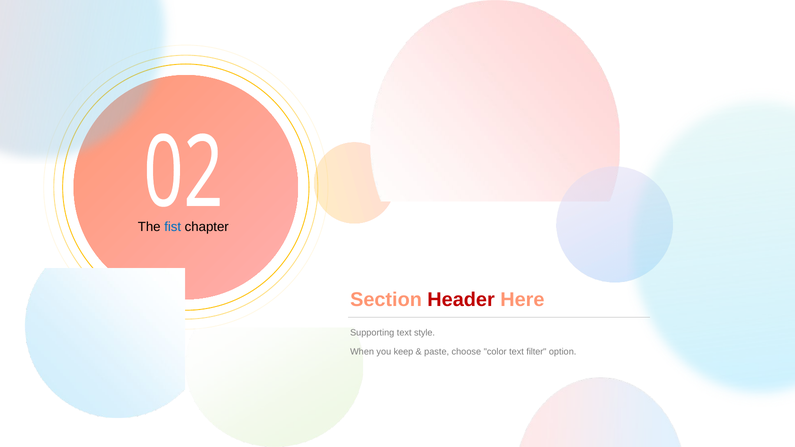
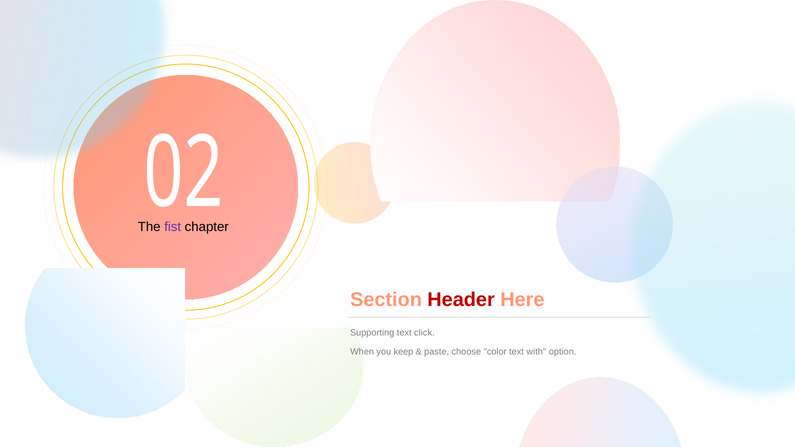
fist colour: blue -> purple
style: style -> click
filter: filter -> with
